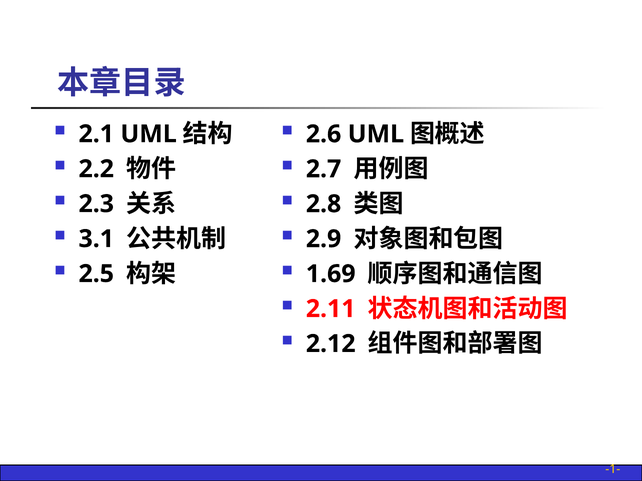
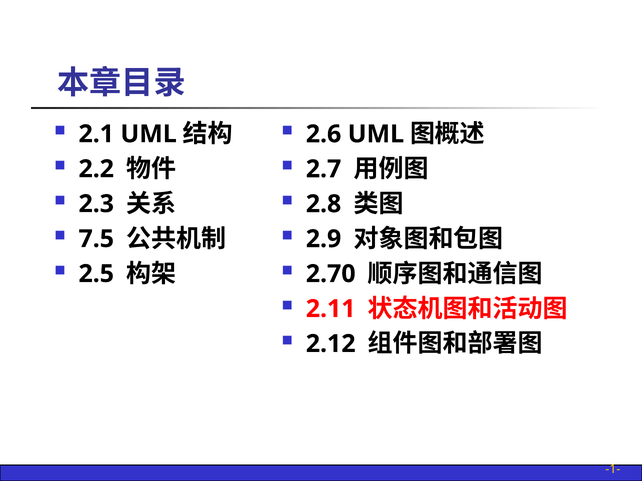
3.1: 3.1 -> 7.5
1.69: 1.69 -> 2.70
